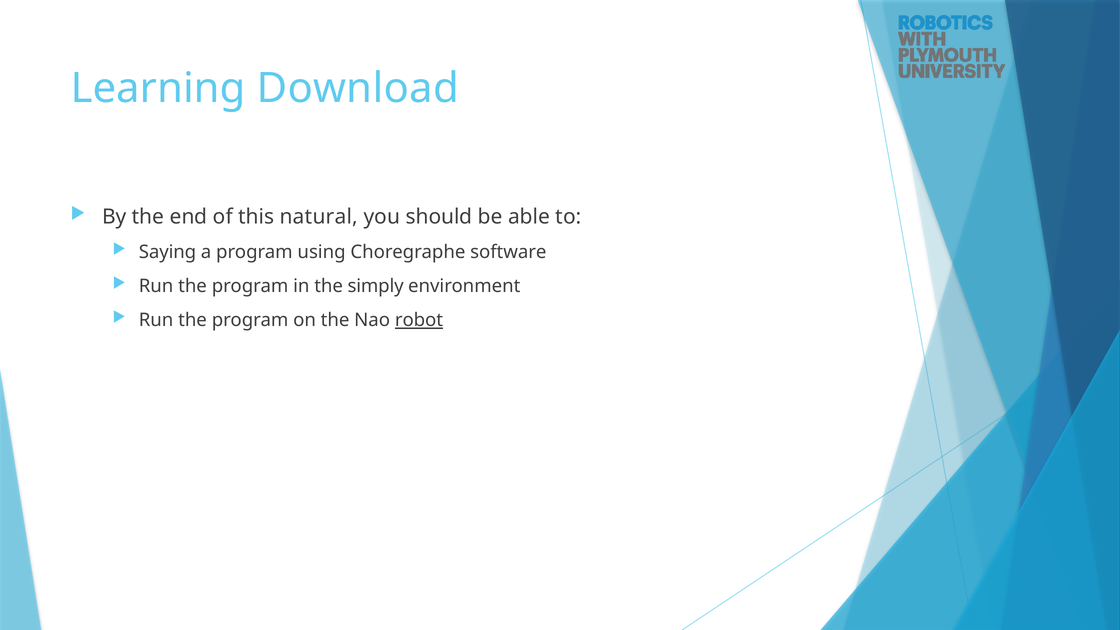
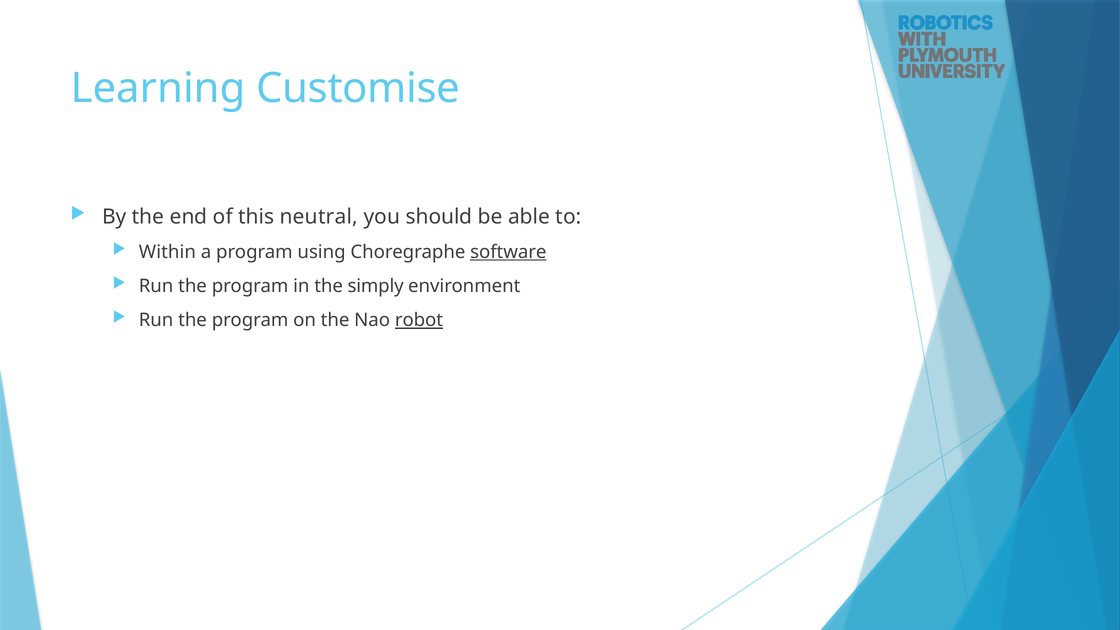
Download: Download -> Customise
natural: natural -> neutral
Saying: Saying -> Within
software underline: none -> present
